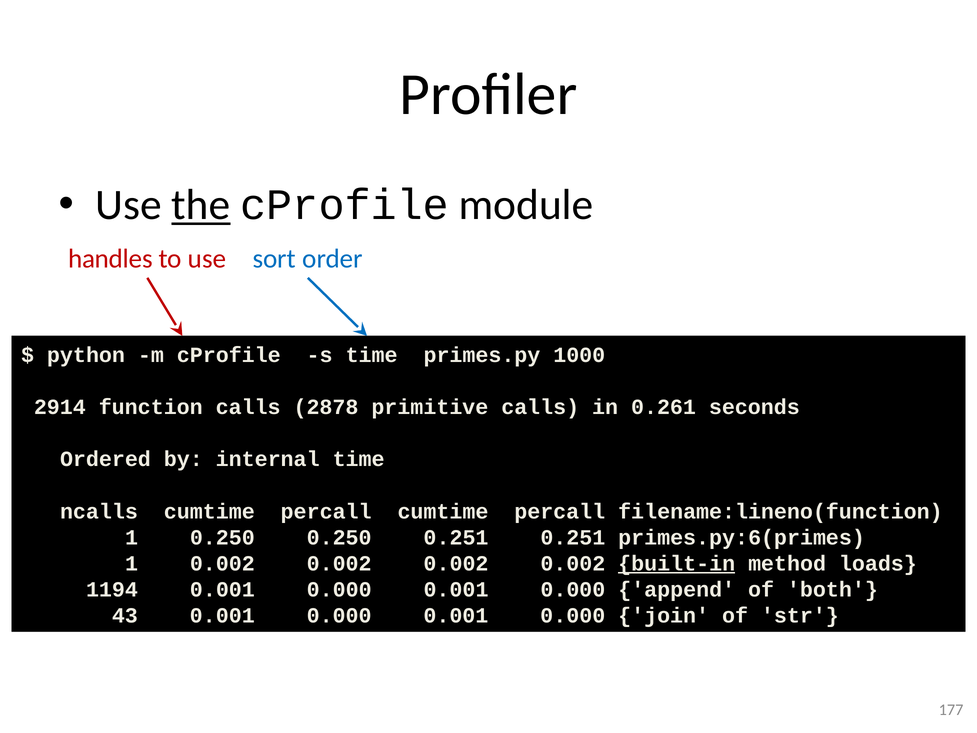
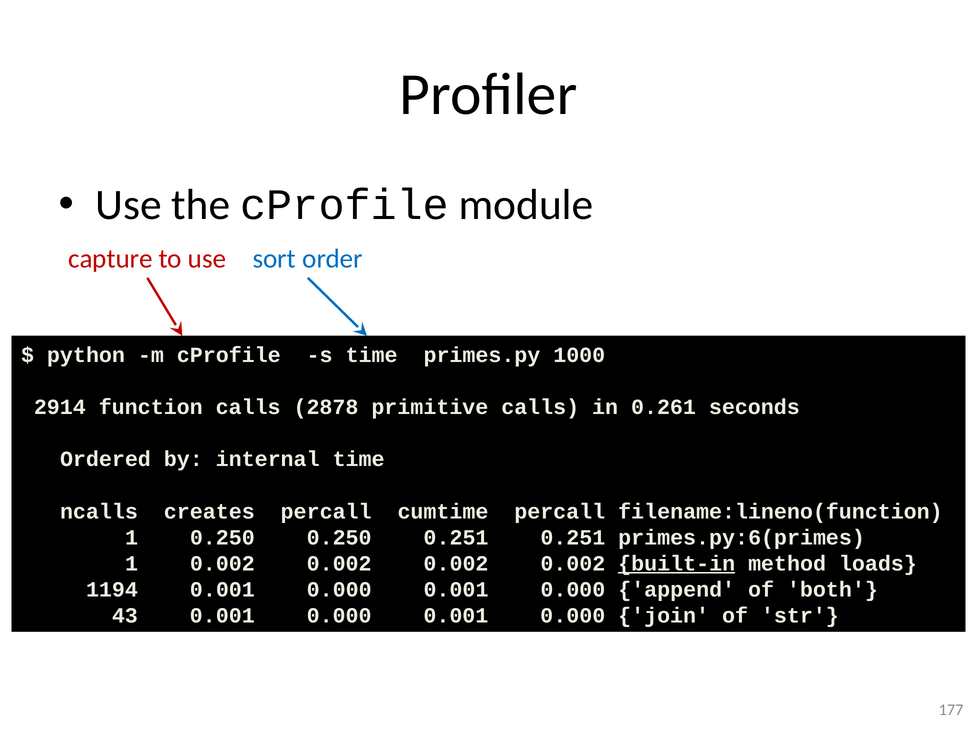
the underline: present -> none
handles: handles -> capture
ncalls cumtime: cumtime -> creates
